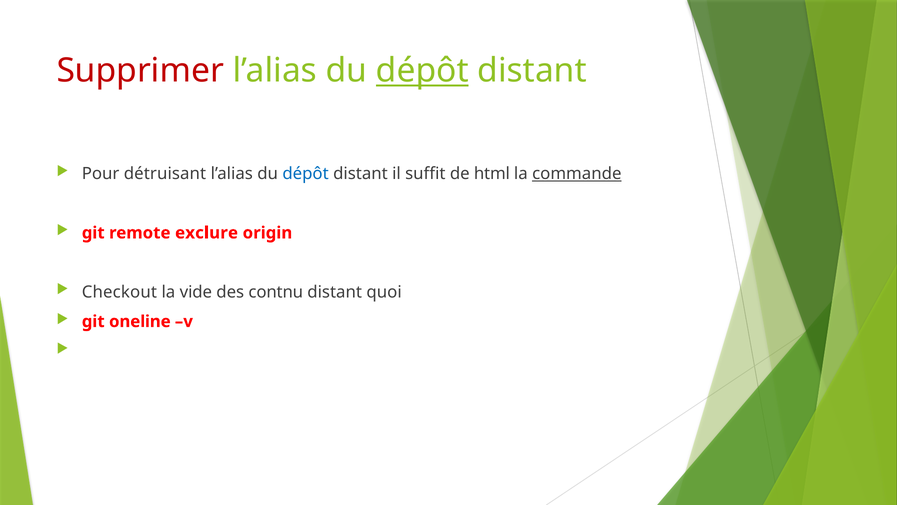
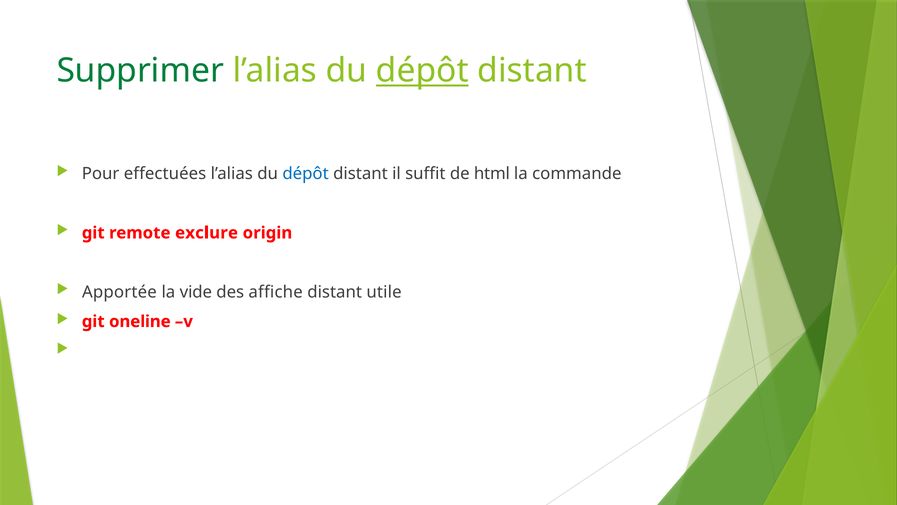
Supprimer colour: red -> green
détruisant: détruisant -> effectuées
commande underline: present -> none
Checkout: Checkout -> Apportée
contnu: contnu -> affiche
quoi: quoi -> utile
